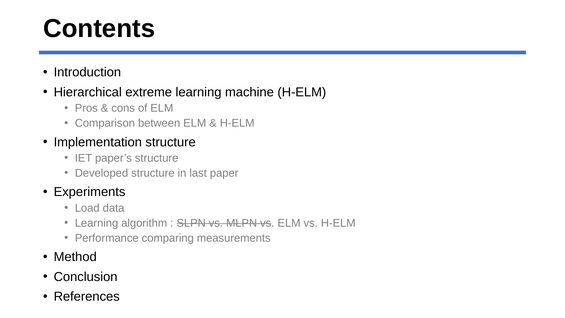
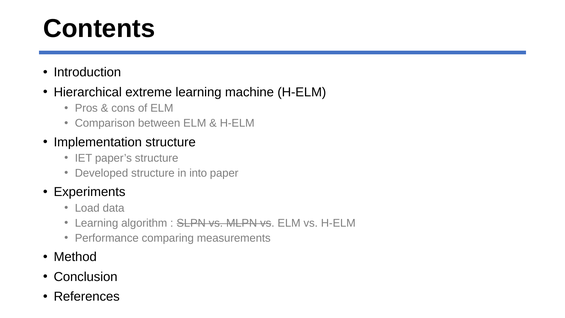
last: last -> into
